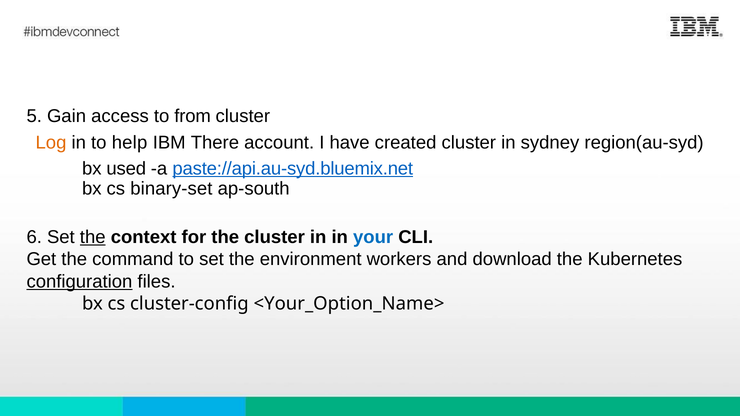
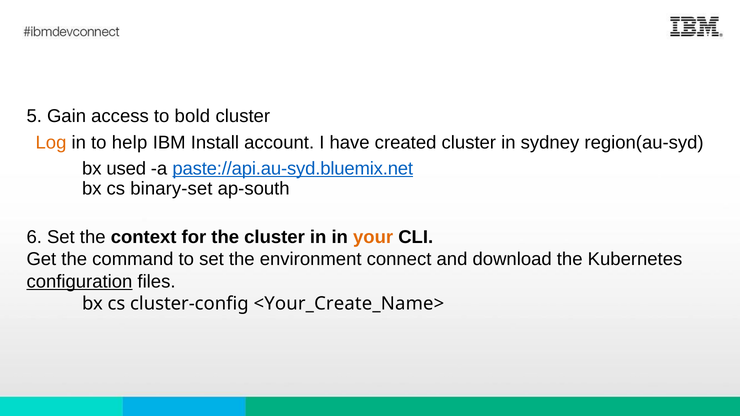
from: from -> bold
There: There -> Install
the at (93, 237) underline: present -> none
your colour: blue -> orange
workers: workers -> connect
<Your_Option_Name>: <Your_Option_Name> -> <Your_Create_Name>
